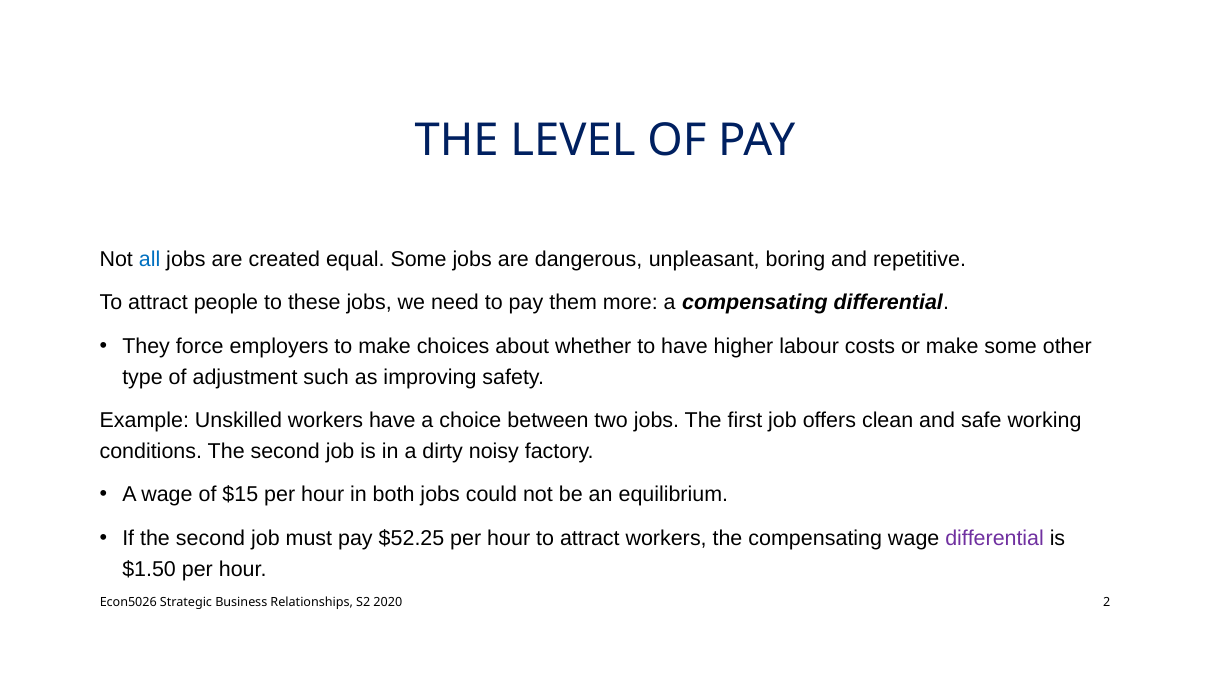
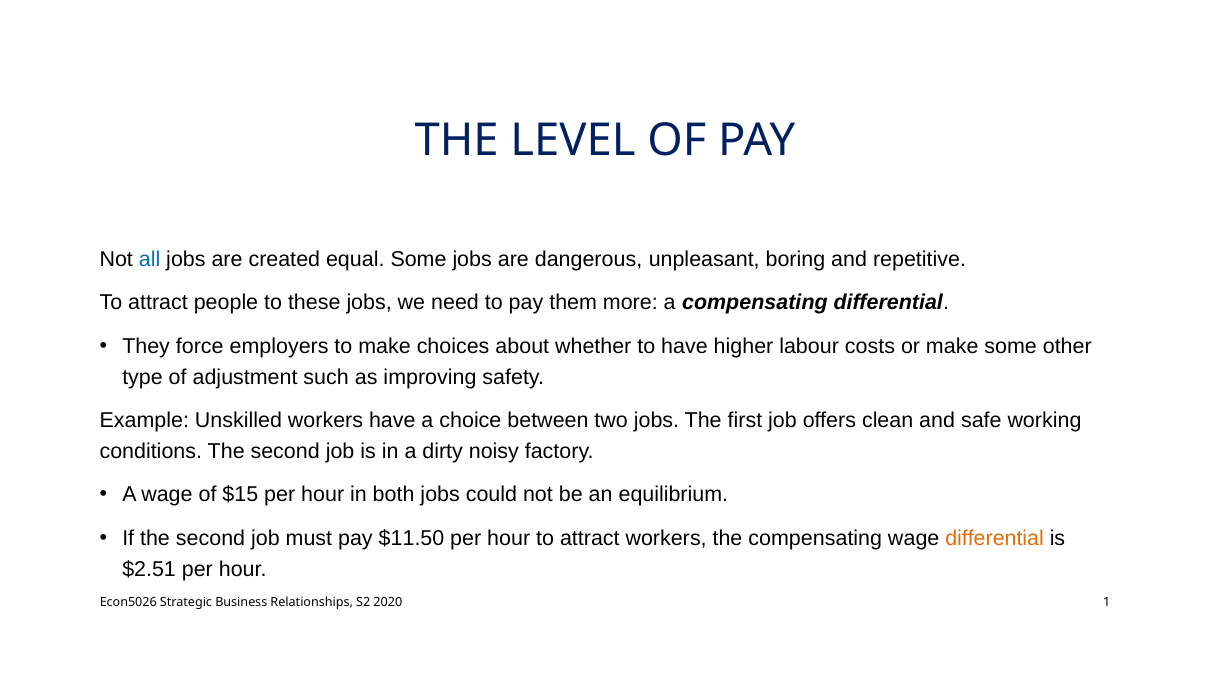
$52.25: $52.25 -> $11.50
differential at (995, 538) colour: purple -> orange
$1.50: $1.50 -> $2.51
2: 2 -> 1
